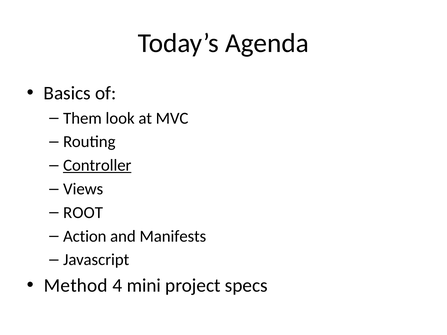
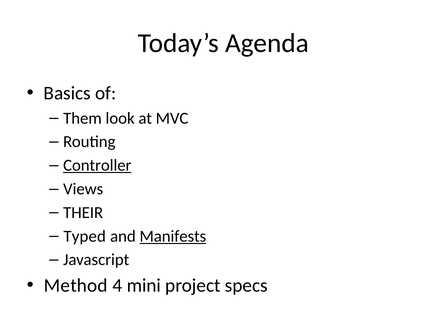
ROOT: ROOT -> THEIR
Action: Action -> Typed
Manifests underline: none -> present
